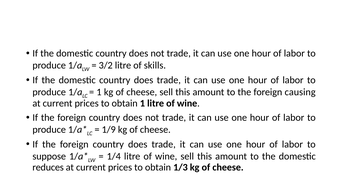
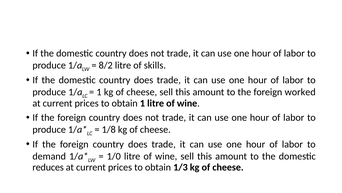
3/2: 3/2 -> 8/2
causing: causing -> worked
1/9: 1/9 -> 1/8
suppose: suppose -> demand
1/4: 1/4 -> 1/0
